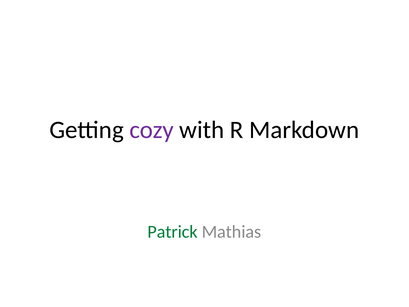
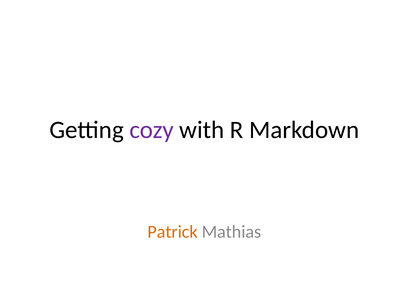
Patrick colour: green -> orange
